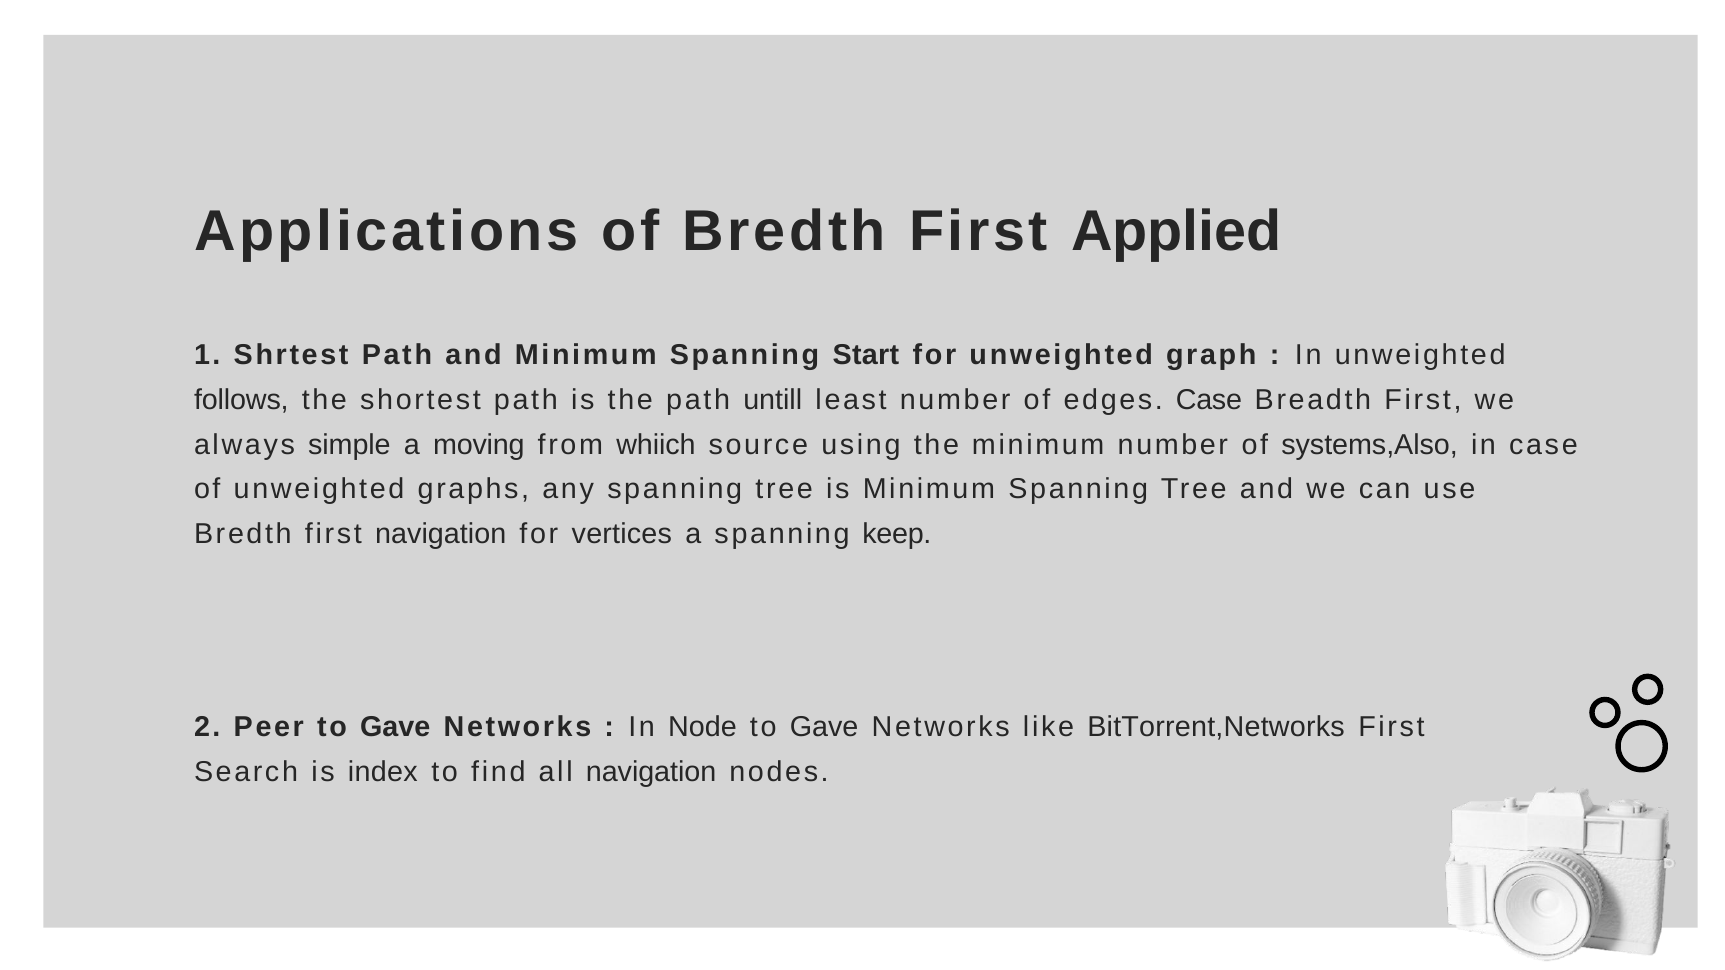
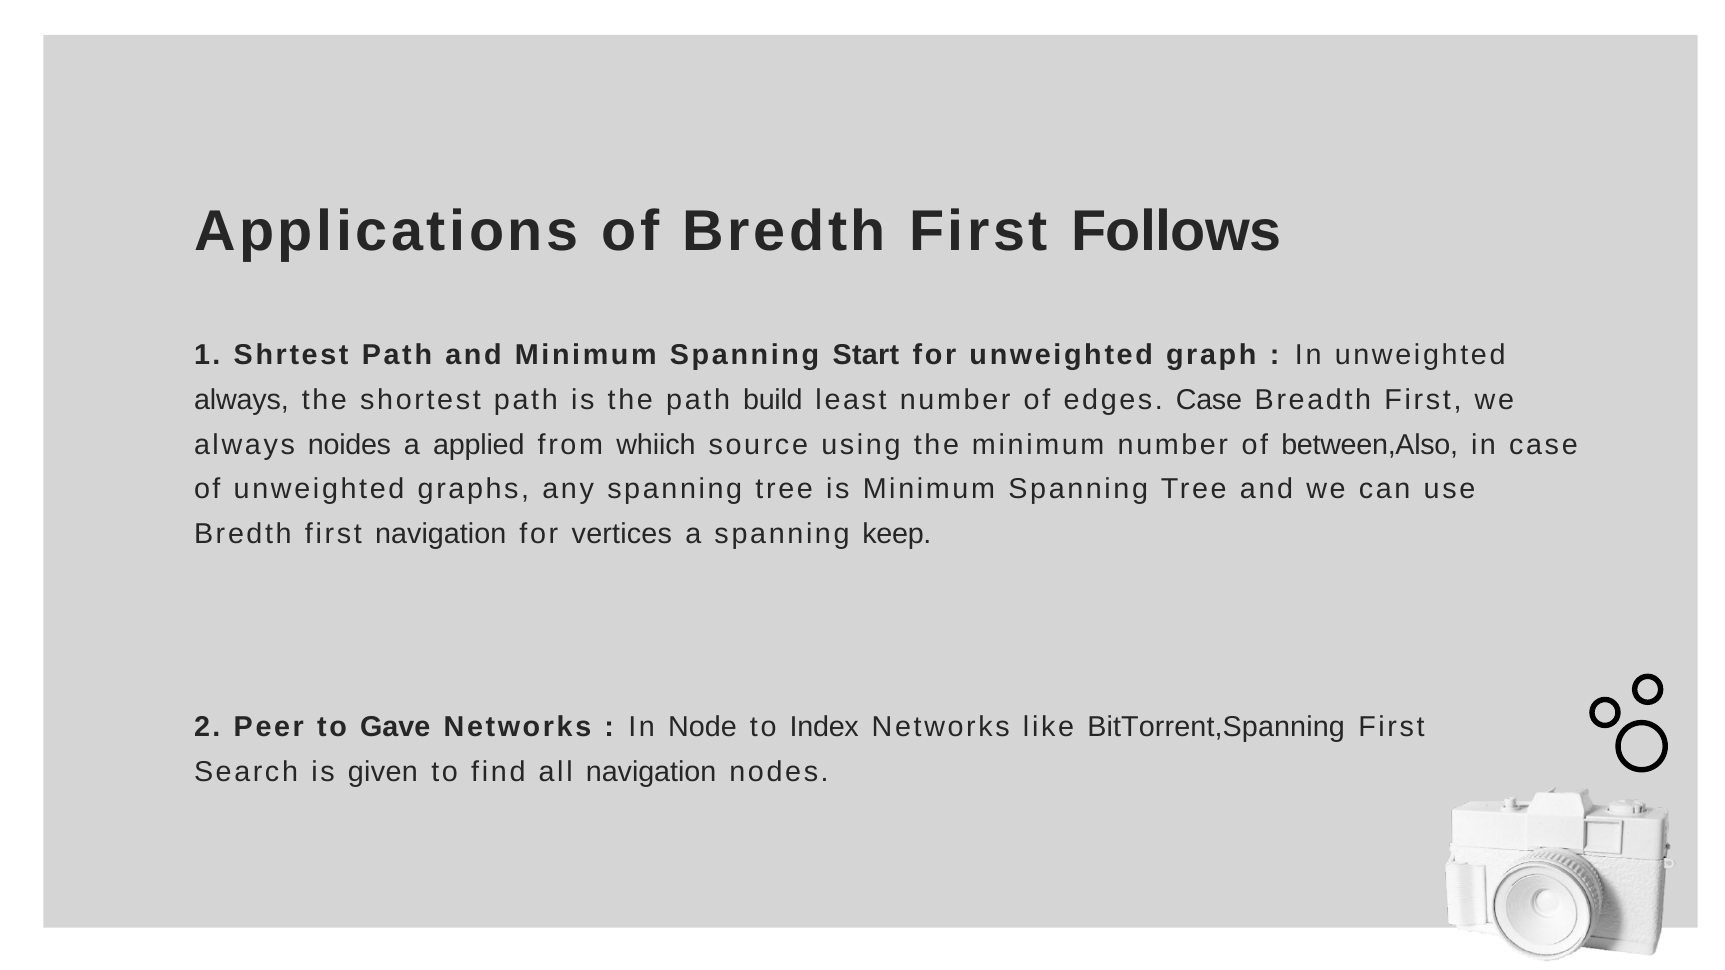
Applied: Applied -> Follows
follows at (241, 400): follows -> always
untill: untill -> build
simple: simple -> noides
moving: moving -> applied
systems,Also: systems,Also -> between,Also
Gave at (824, 727): Gave -> Index
BitTorrent,Networks: BitTorrent,Networks -> BitTorrent,Spanning
index: index -> given
